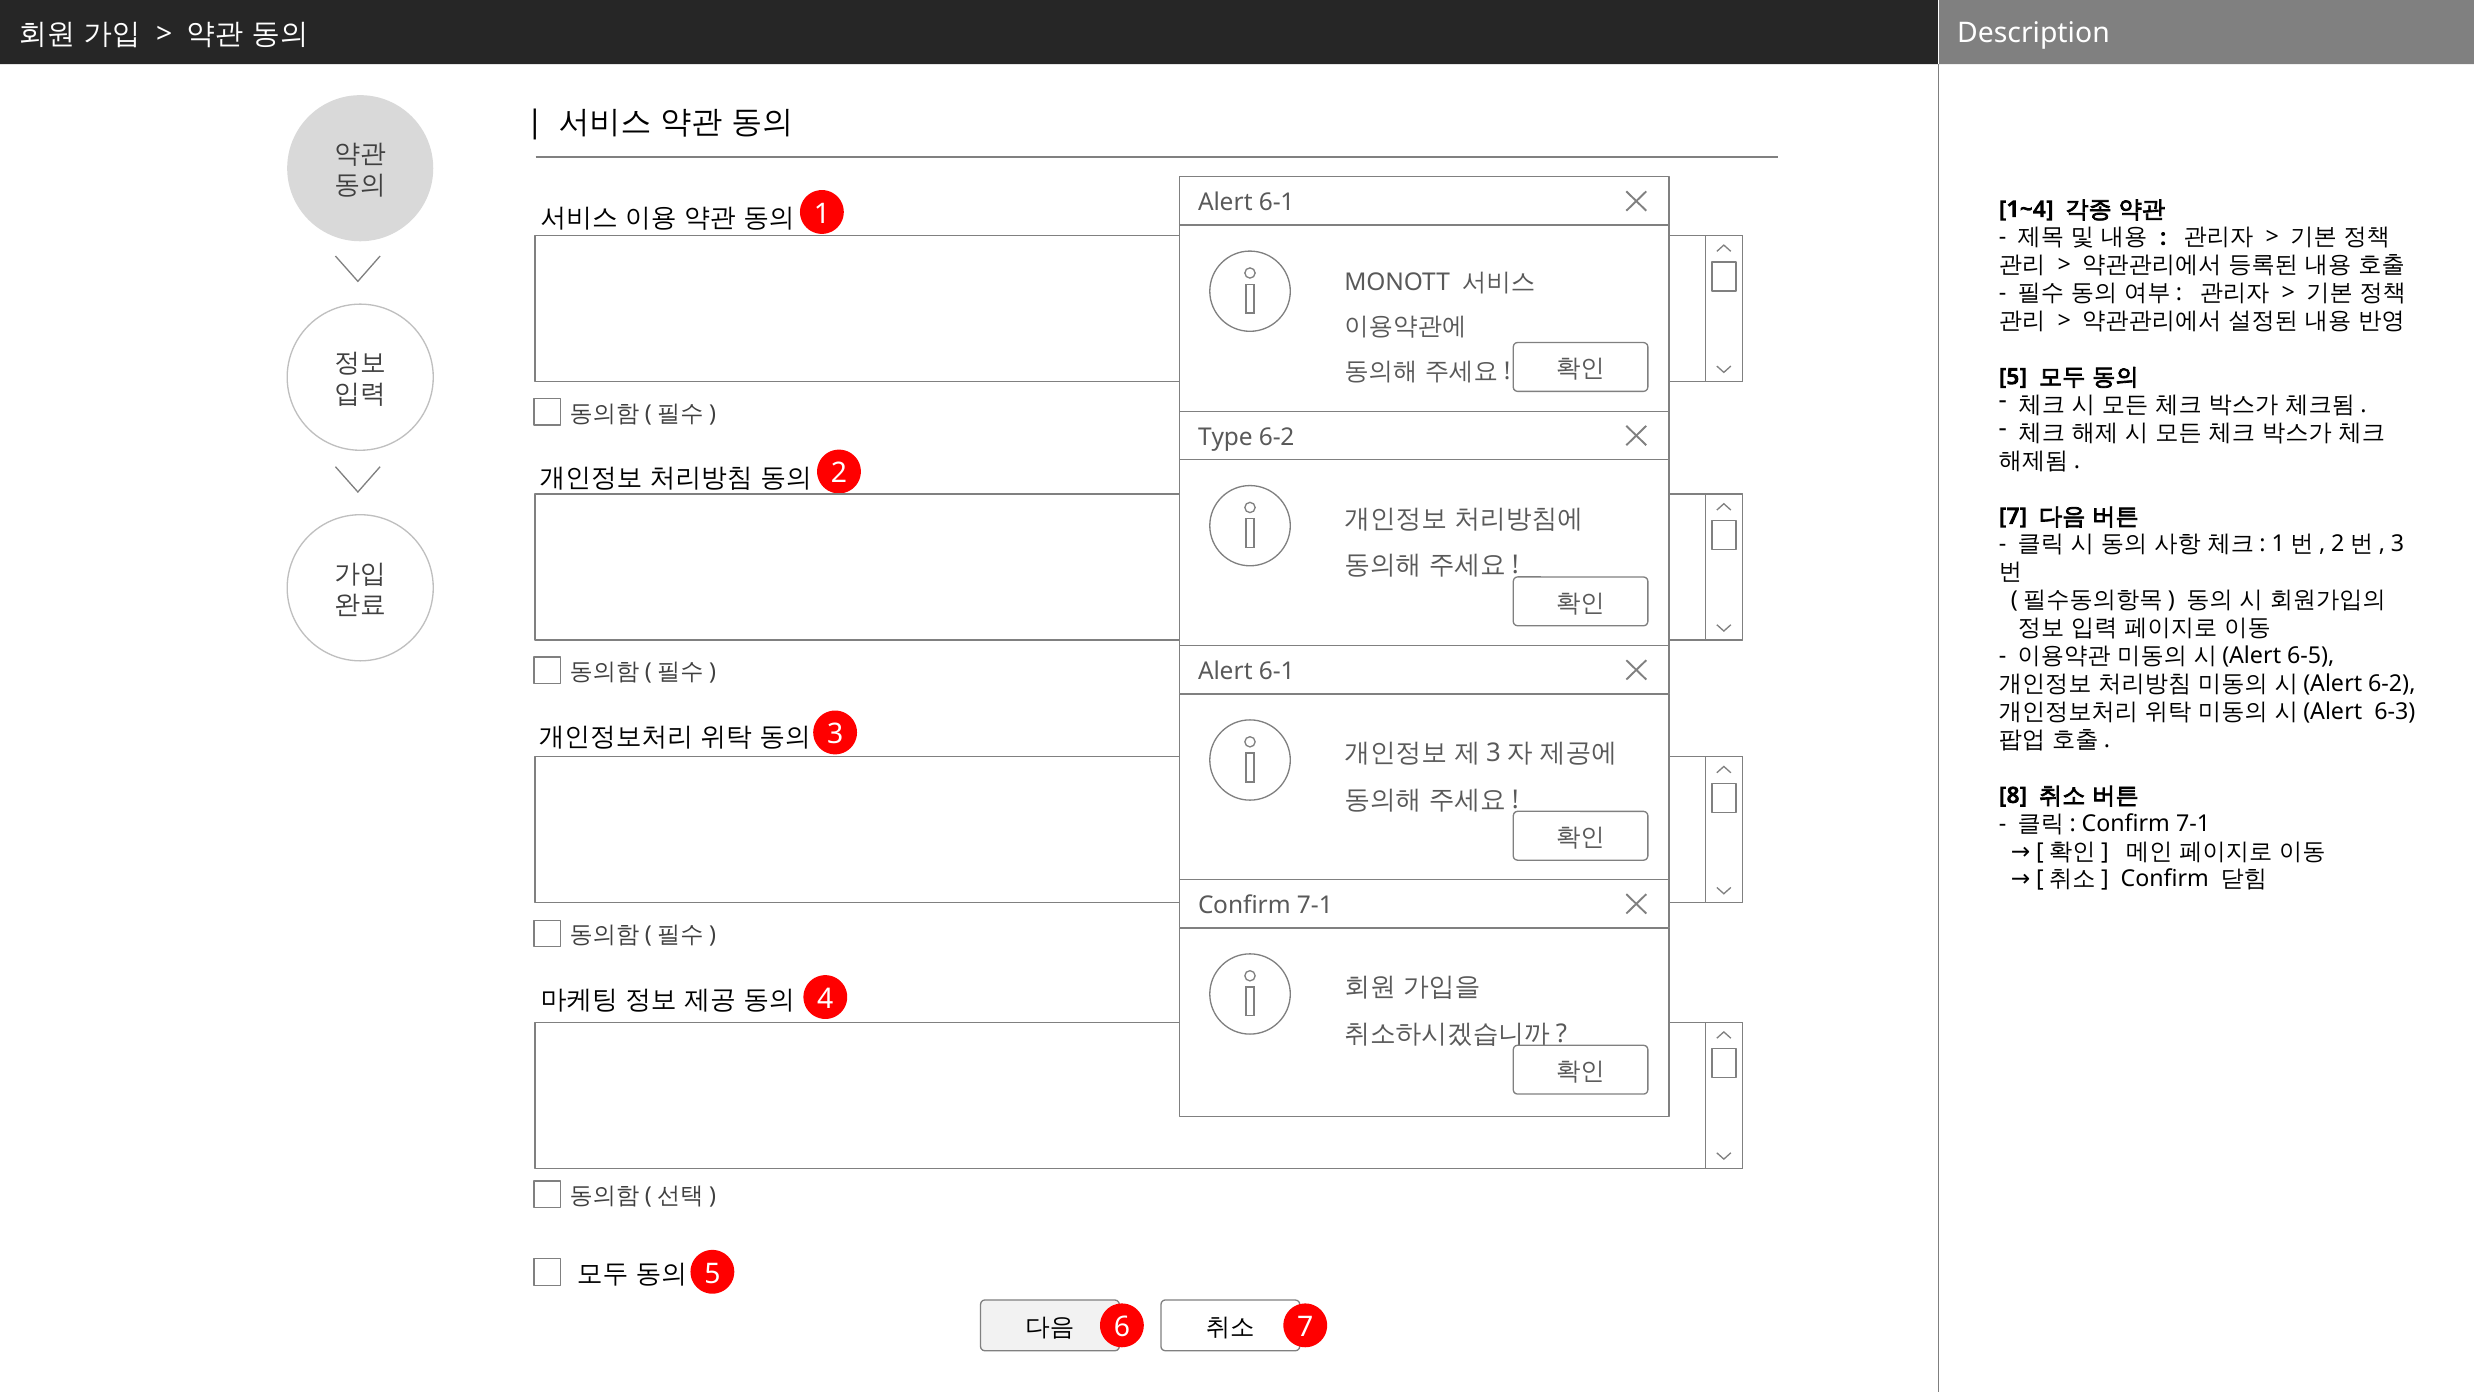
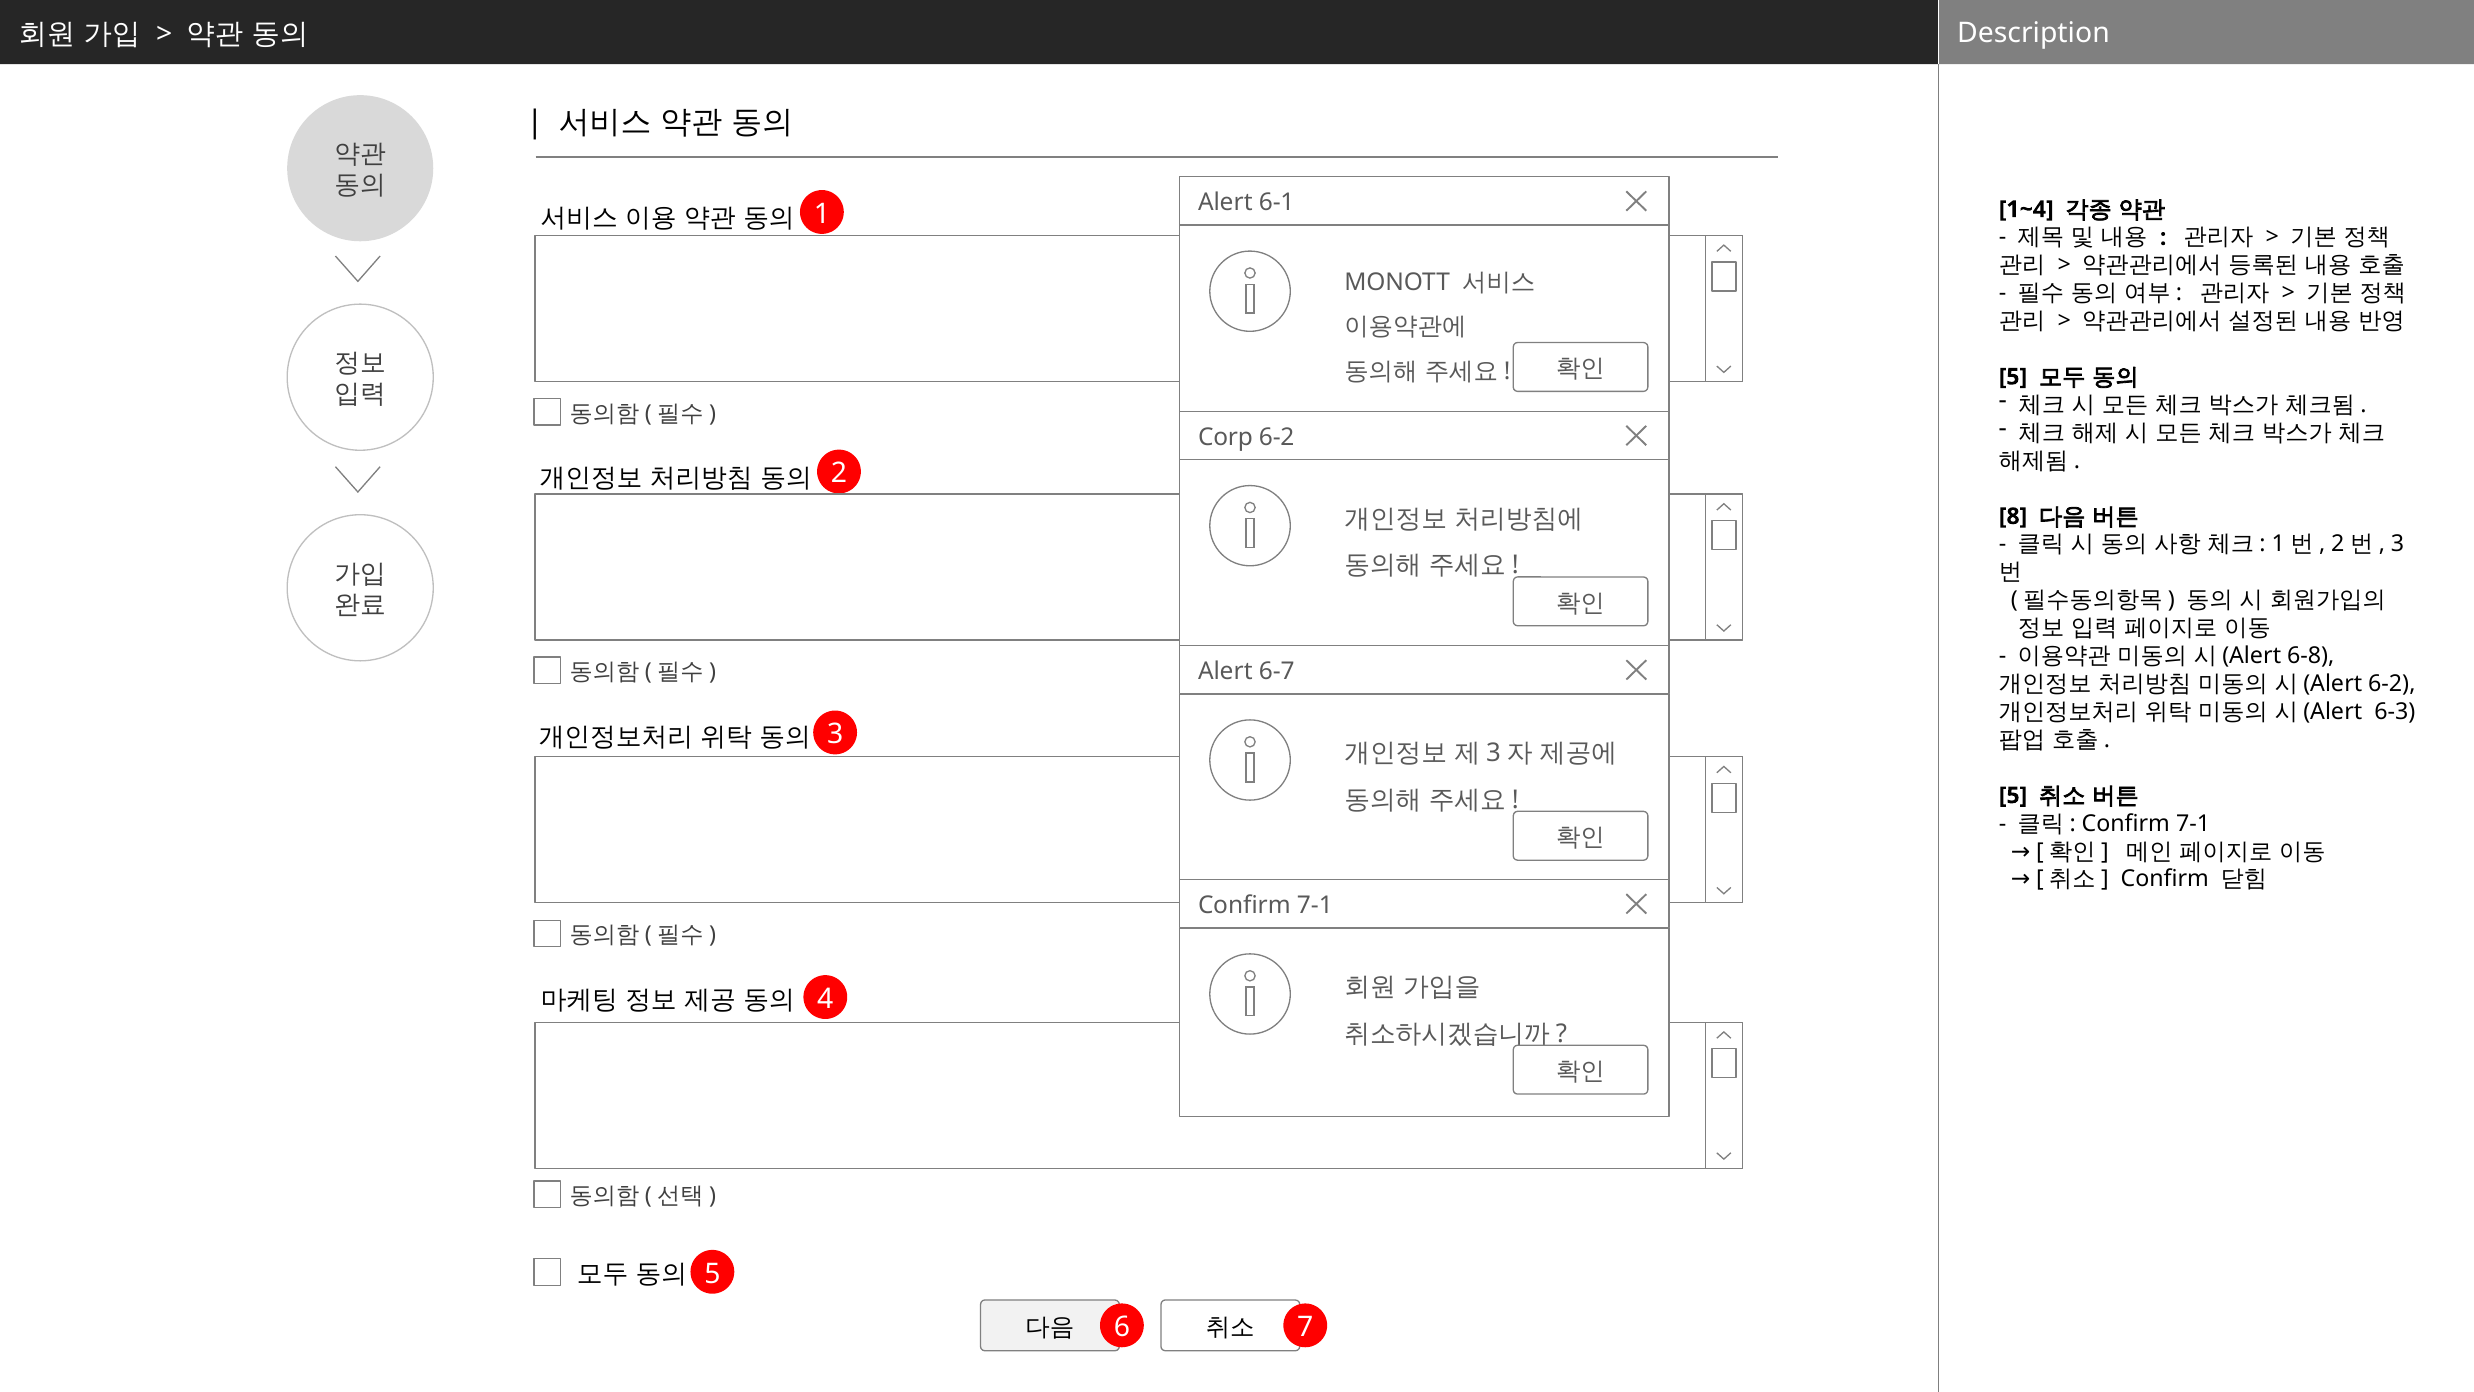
Type: Type -> Corp
7 at (2013, 516): 7 -> 8
6-5: 6-5 -> 6-8
6-1 at (1277, 671): 6-1 -> 6-7
8 at (2013, 795): 8 -> 5
